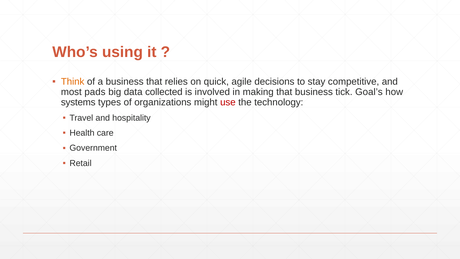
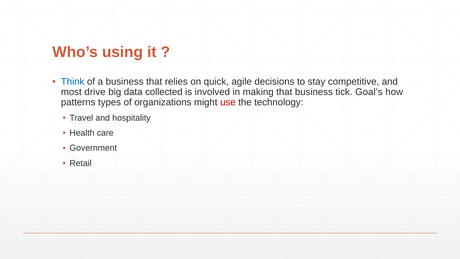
Think colour: orange -> blue
pads: pads -> drive
systems: systems -> patterns
